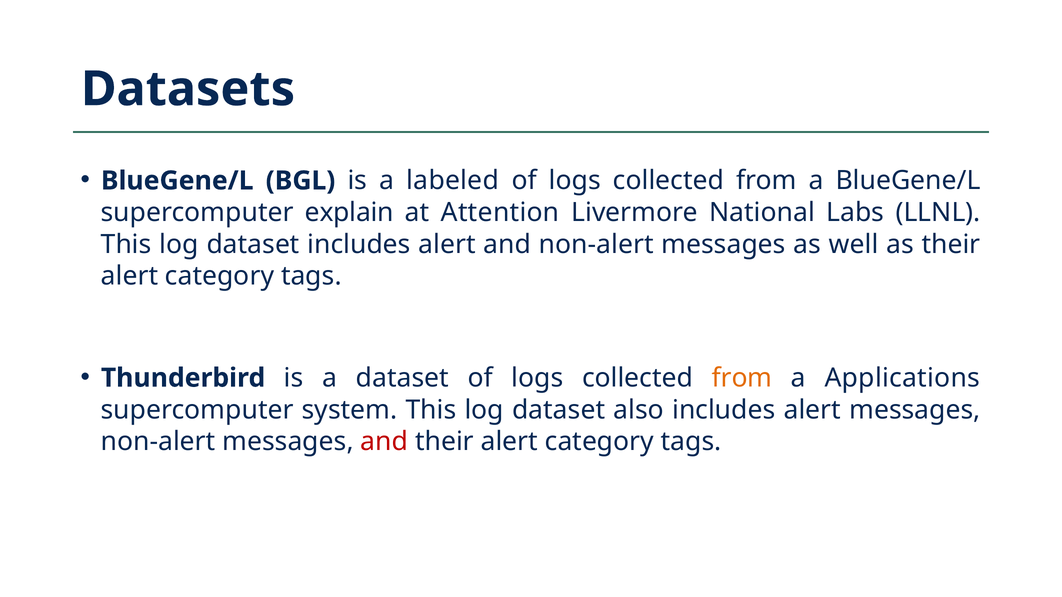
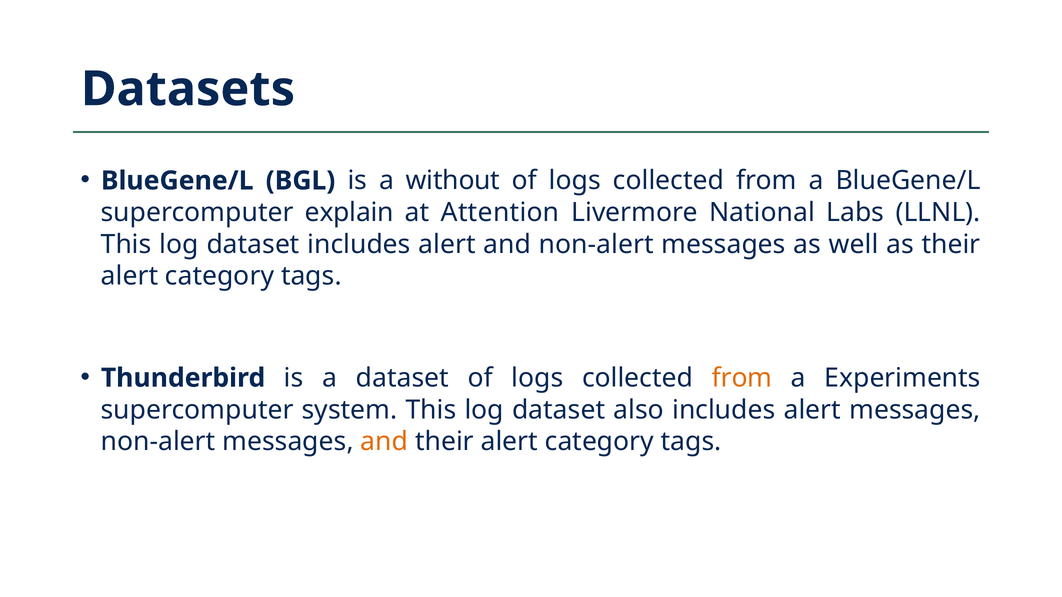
labeled: labeled -> without
Applications: Applications -> Experiments
and at (384, 442) colour: red -> orange
